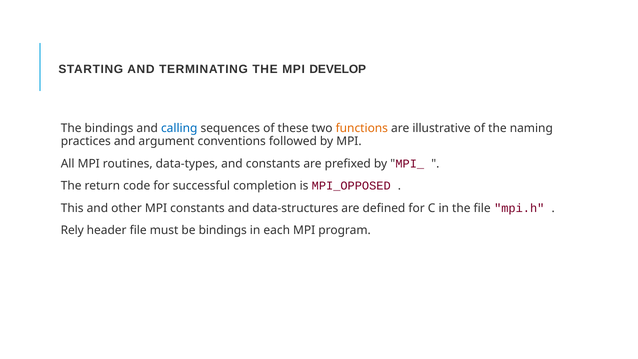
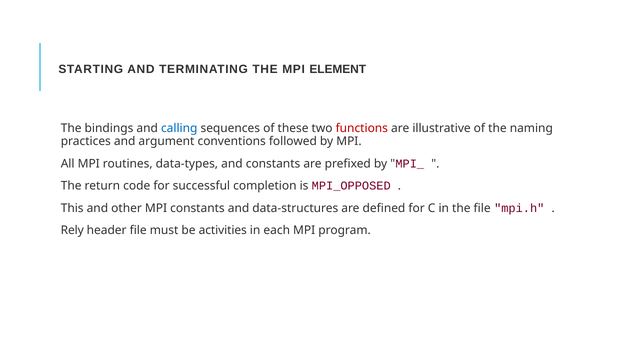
DEVELOP: DEVELOP -> ELEMENT
functions colour: orange -> red
be bindings: bindings -> activities
